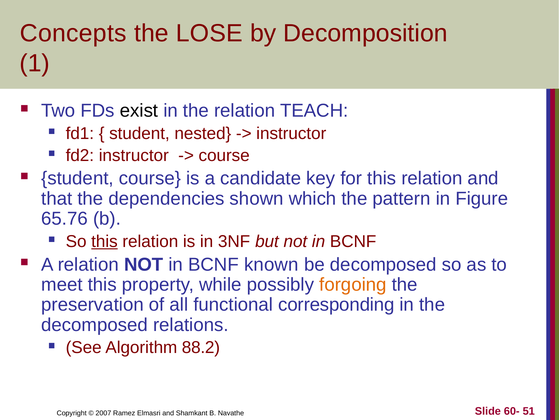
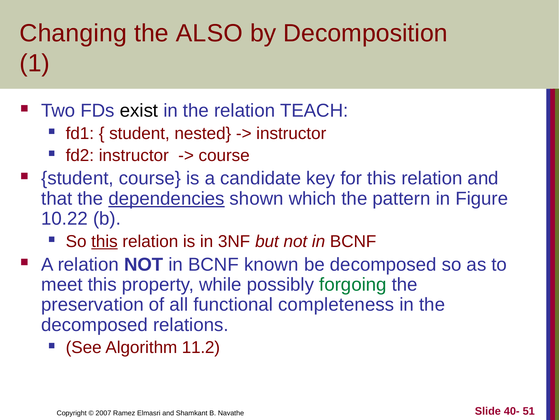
Concepts: Concepts -> Changing
LOSE: LOSE -> ALSO
dependencies underline: none -> present
65.76: 65.76 -> 10.22
forgoing colour: orange -> green
corresponding: corresponding -> completeness
88.2: 88.2 -> 11.2
60-: 60- -> 40-
